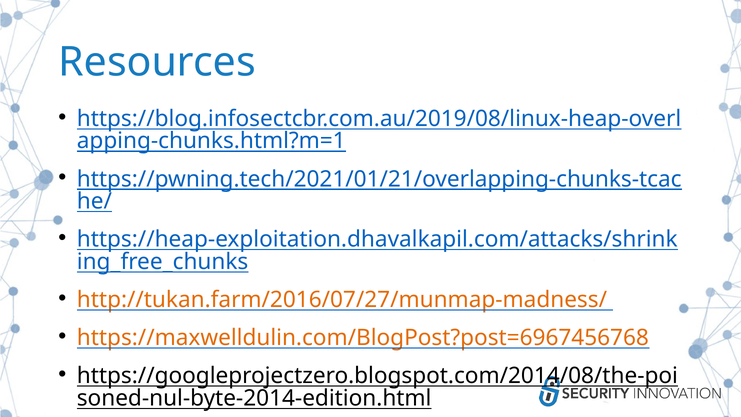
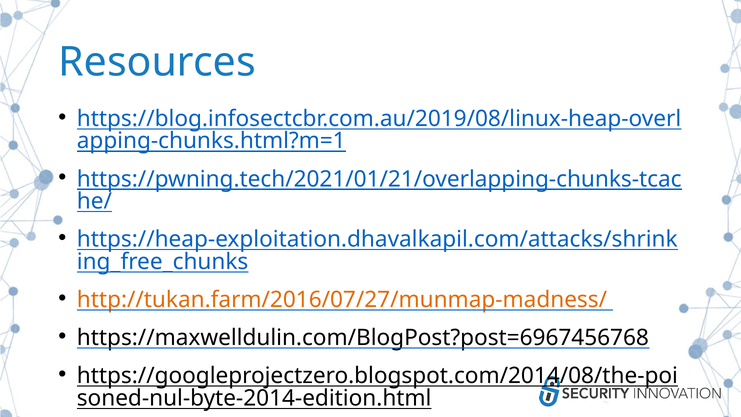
https://maxwelldulin.com/BlogPost?post=6967456768 colour: orange -> black
